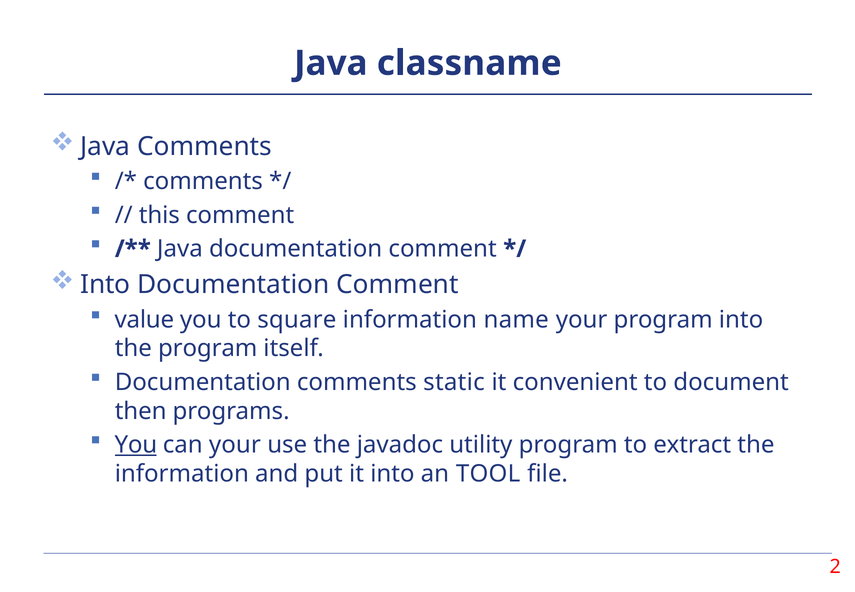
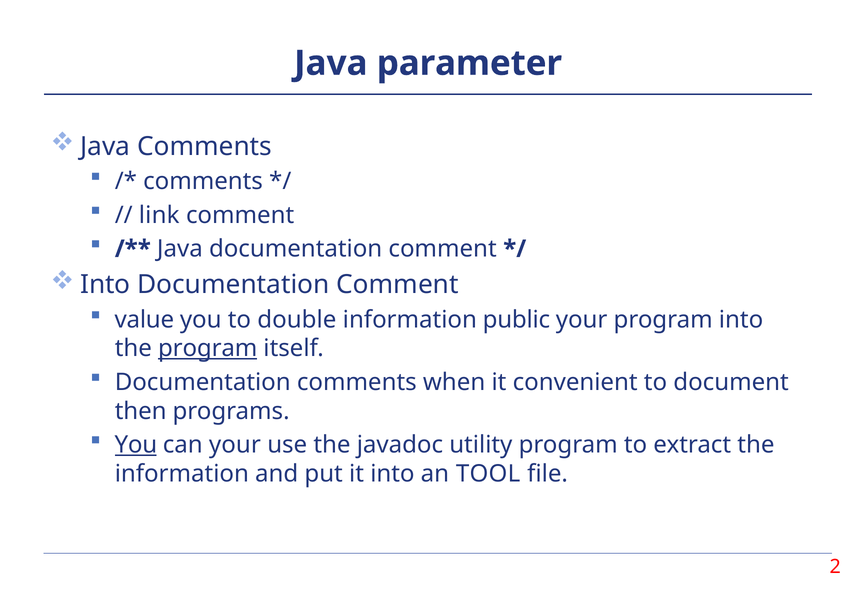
classname: classname -> parameter
this: this -> link
square: square -> double
name: name -> public
program at (208, 348) underline: none -> present
static: static -> when
